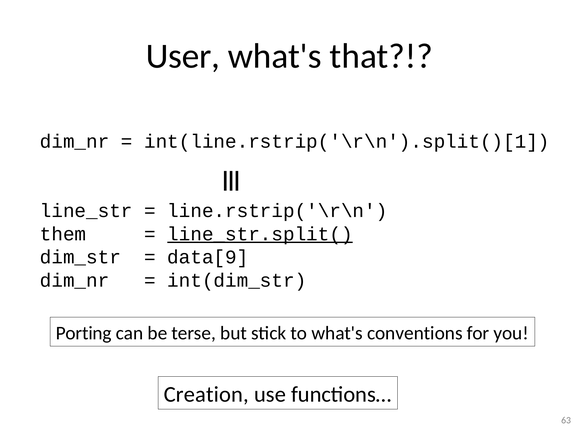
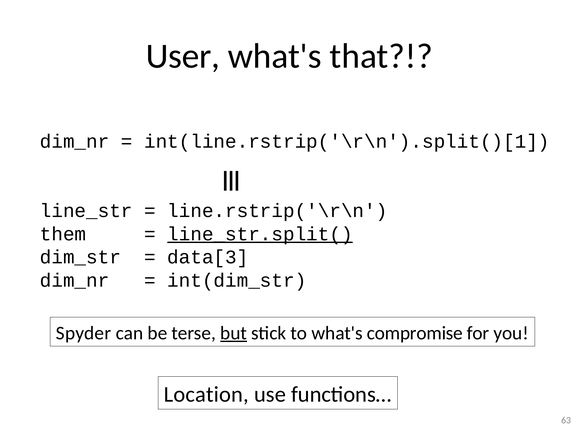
data[9: data[9 -> data[3
Porting: Porting -> Spyder
but underline: none -> present
conventions: conventions -> compromise
Creation: Creation -> Location
